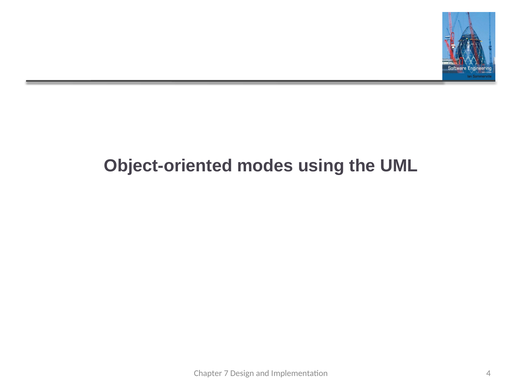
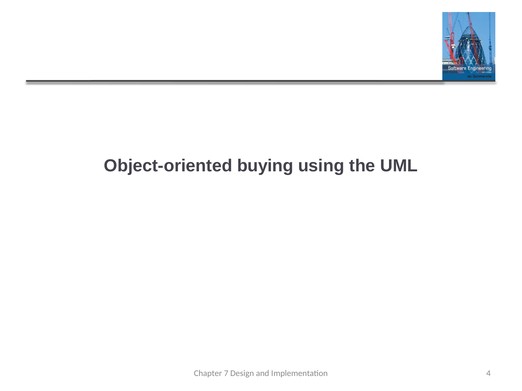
modes: modes -> buying
